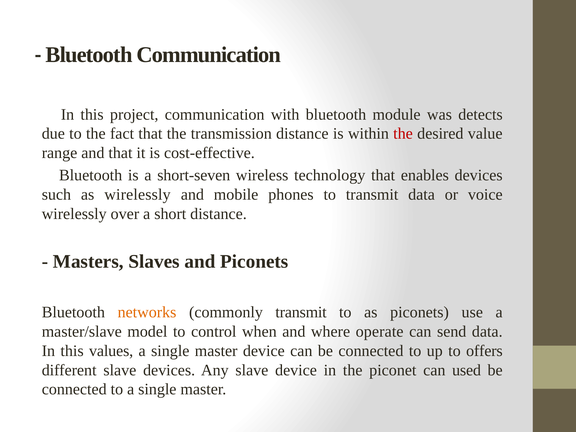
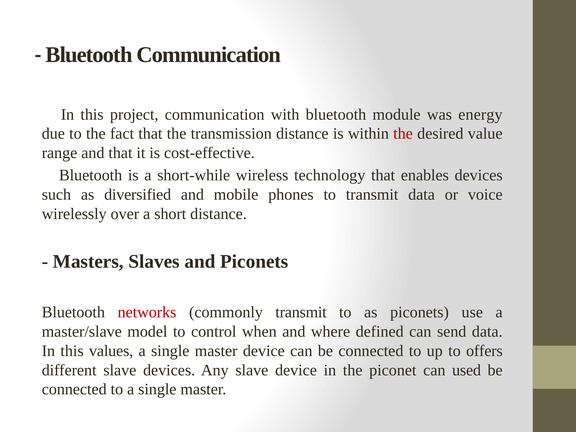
detects: detects -> energy
short-seven: short-seven -> short-while
as wirelessly: wirelessly -> diversified
networks colour: orange -> red
operate: operate -> defined
